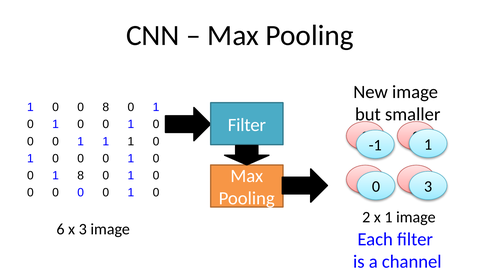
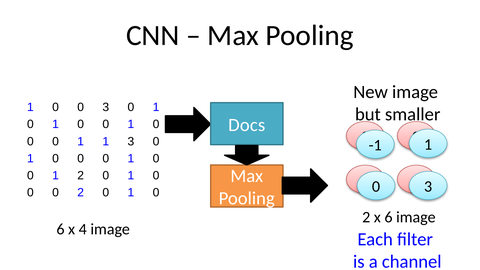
0 8: 8 -> 3
Filter at (247, 125): Filter -> Docs
1 1 1: 1 -> 3
1 8: 8 -> 2
0 at (81, 193): 0 -> 2
x 1: 1 -> 6
x 3: 3 -> 4
